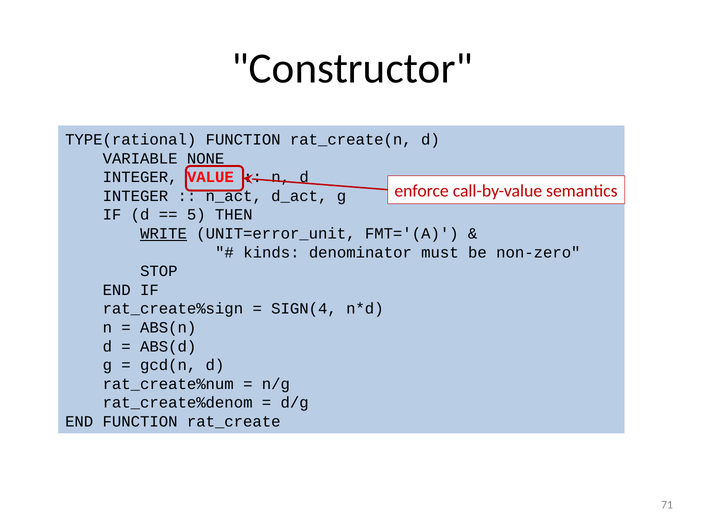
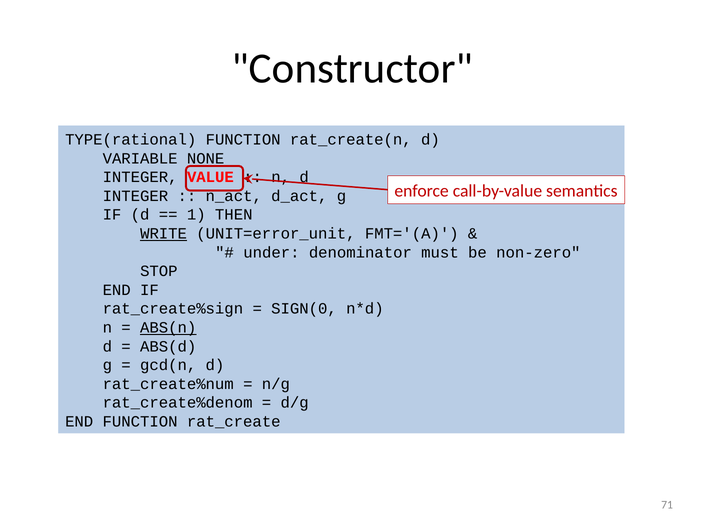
5: 5 -> 1
kinds: kinds -> under
SIGN(4: SIGN(4 -> SIGN(0
ABS(n underline: none -> present
